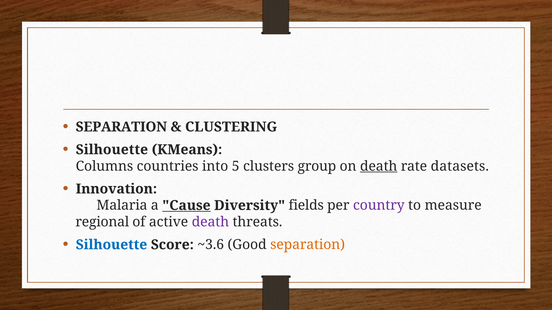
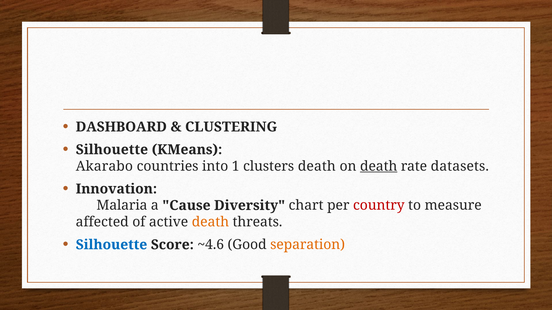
SEPARATION at (121, 127): SEPARATION -> DASHBOARD
Columns: Columns -> Akarabo
5: 5 -> 1
clusters group: group -> death
Cause underline: present -> none
fields: fields -> chart
country colour: purple -> red
regional: regional -> affected
death at (210, 222) colour: purple -> orange
~3.6: ~3.6 -> ~4.6
